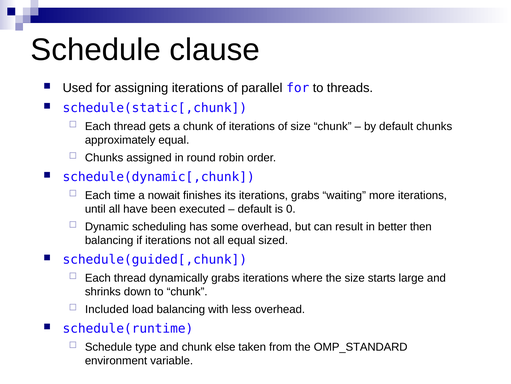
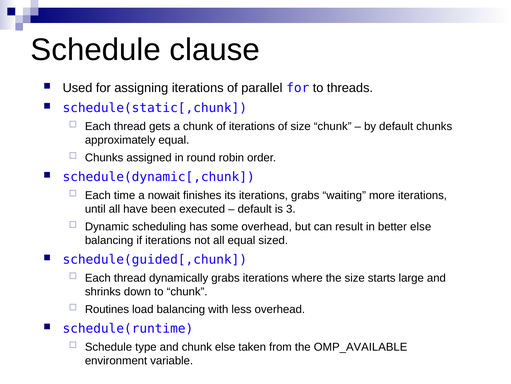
0: 0 -> 3
better then: then -> else
Included: Included -> Routines
OMP_STANDARD: OMP_STANDARD -> OMP_AVAILABLE
